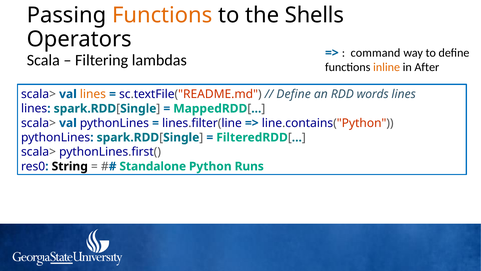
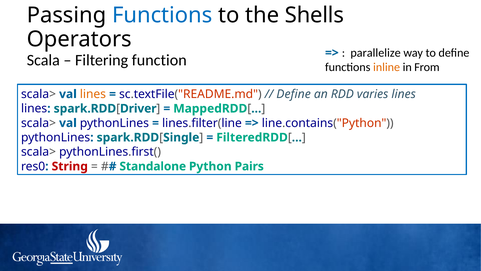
Functions at (162, 15) colour: orange -> blue
command: command -> parallelize
lambdas: lambdas -> function
After: After -> From
words: words -> varies
Single at (138, 108): Single -> Driver
String colour: black -> red
Runs: Runs -> Pairs
